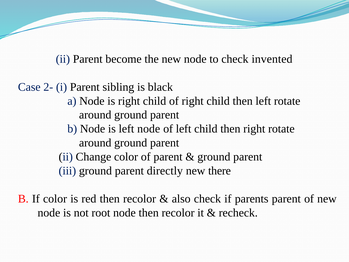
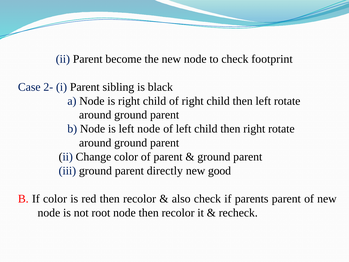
invented: invented -> footprint
there: there -> good
